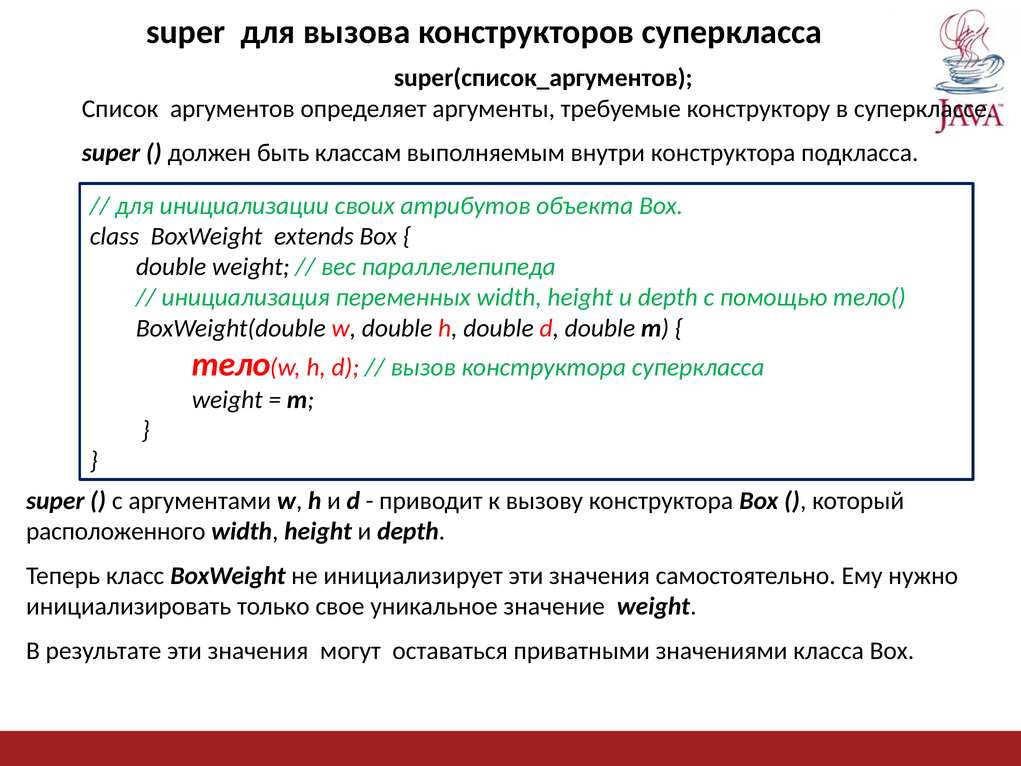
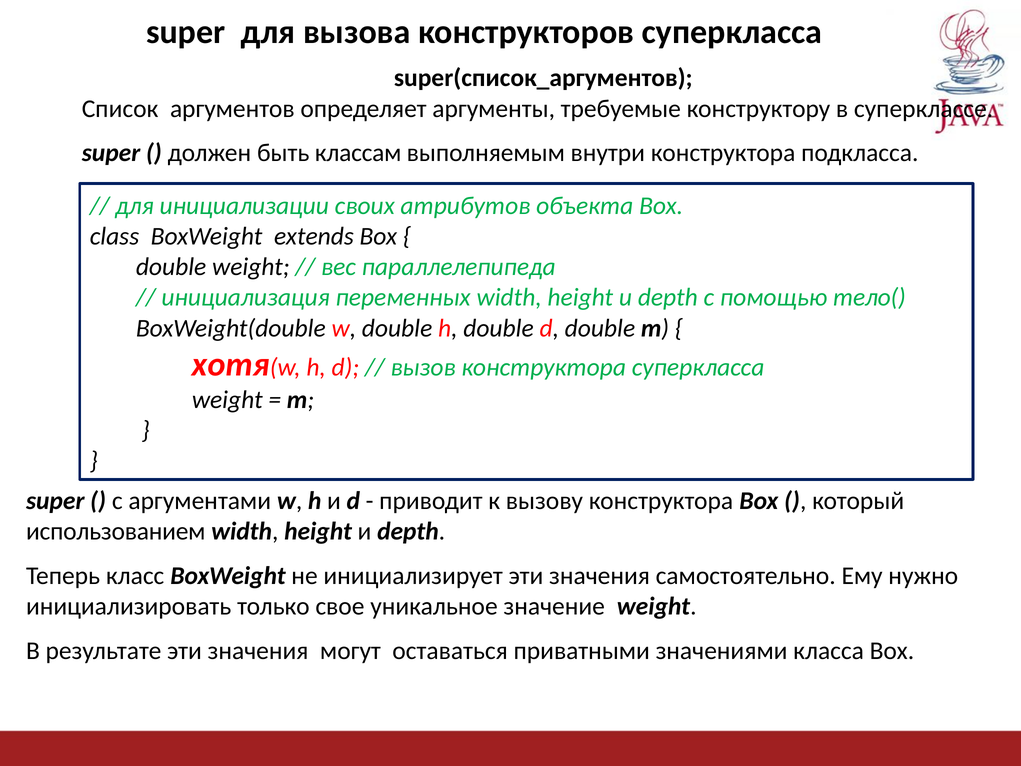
тело: тело -> хотя
расположенного: расположенного -> использованием
